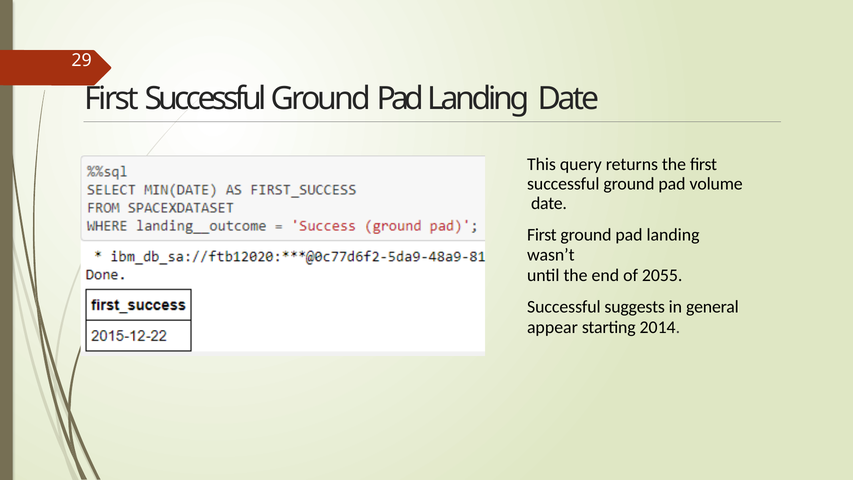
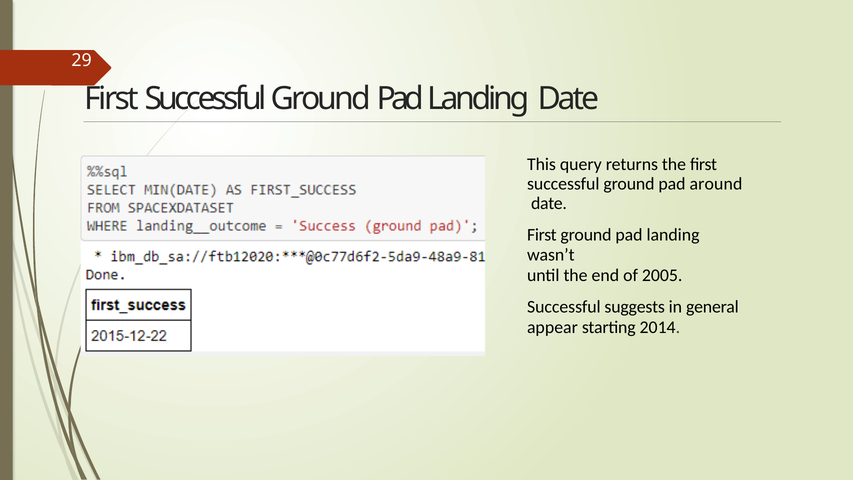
volume: volume -> around
2055: 2055 -> 2005
